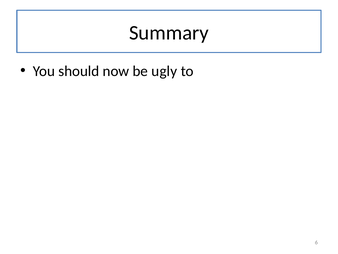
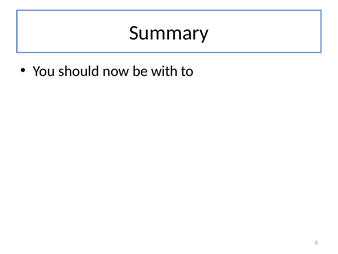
ugly: ugly -> with
